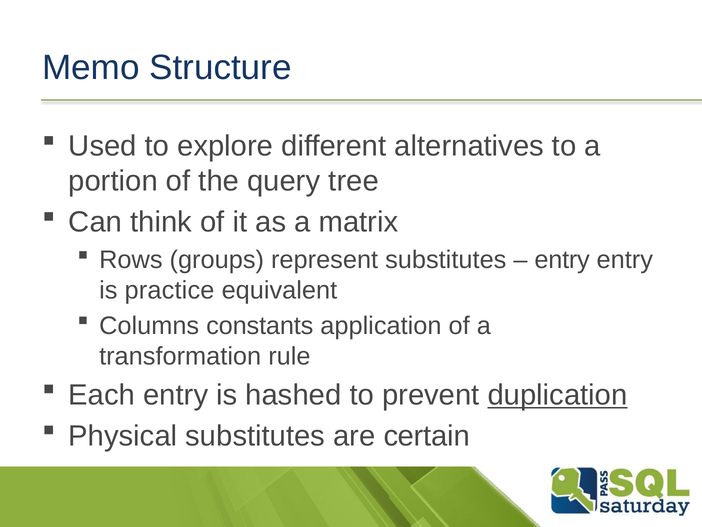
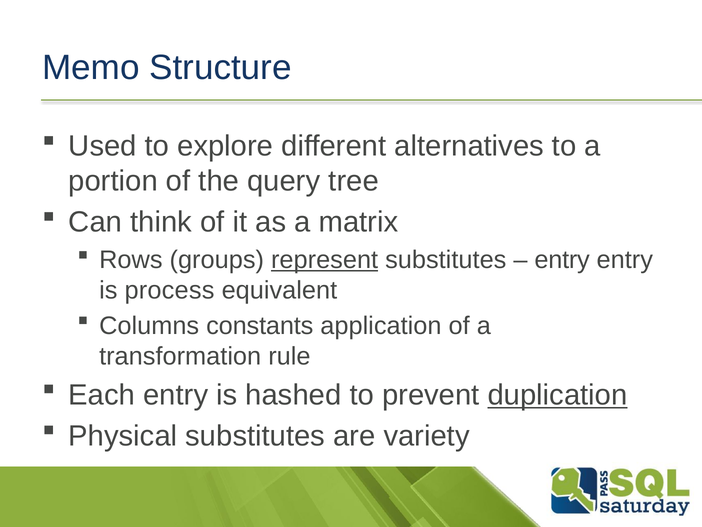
represent underline: none -> present
practice: practice -> process
certain: certain -> variety
